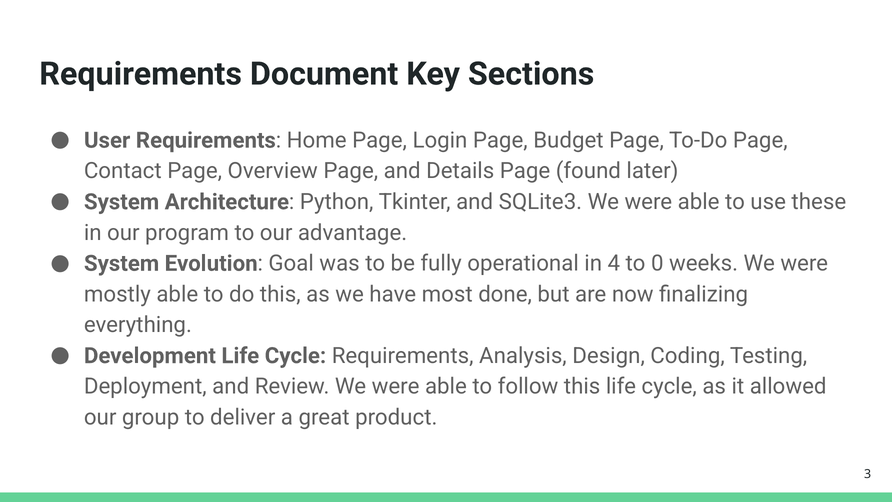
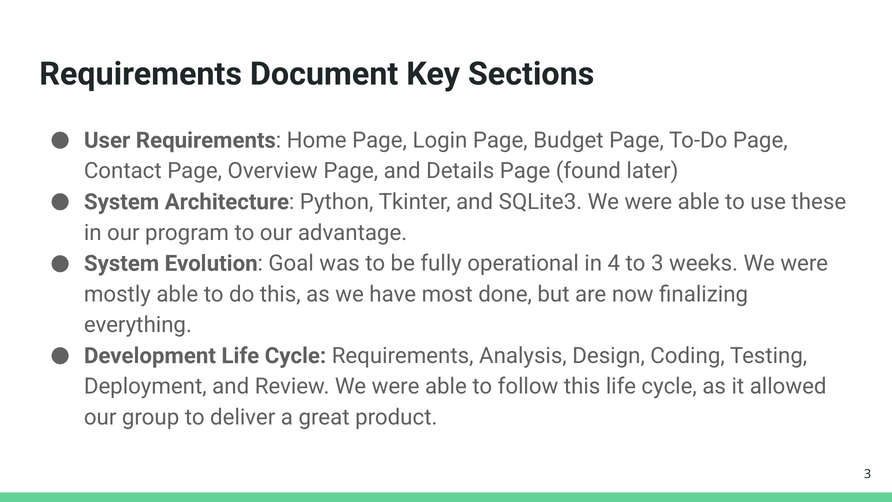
to 0: 0 -> 3
